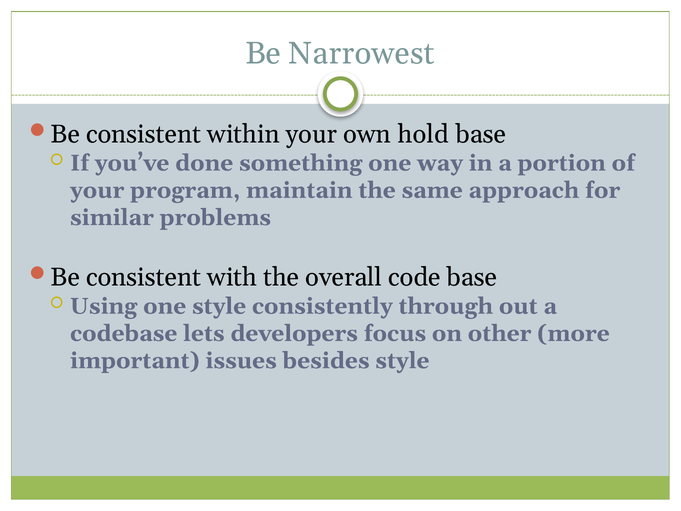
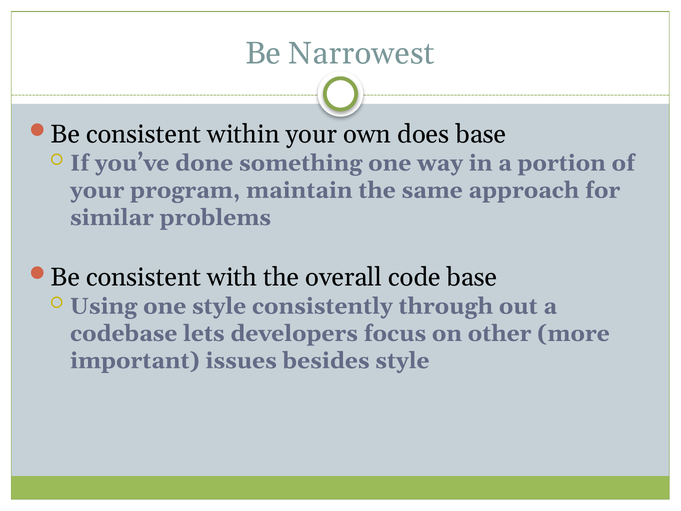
hold: hold -> does
